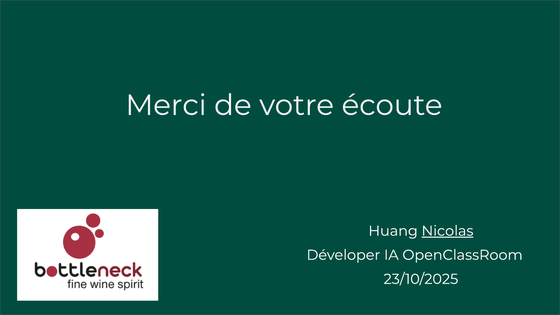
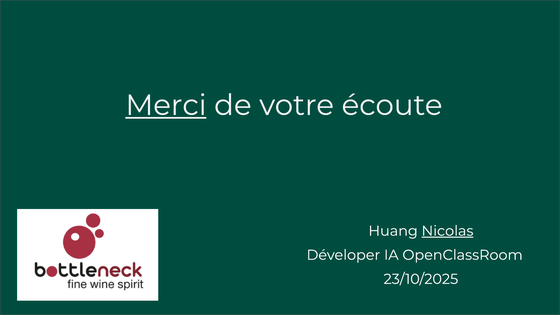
Merci underline: none -> present
